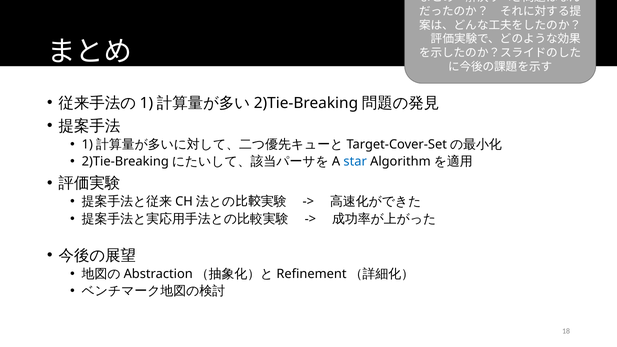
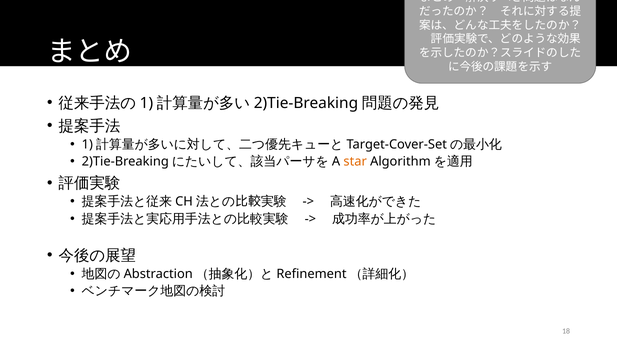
star colour: blue -> orange
